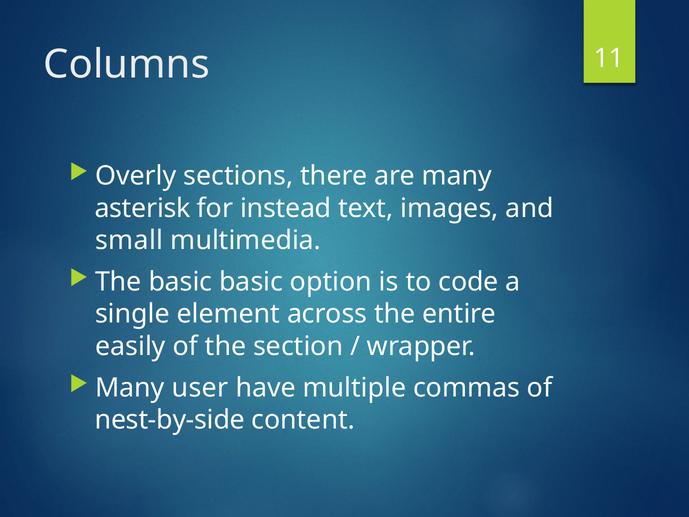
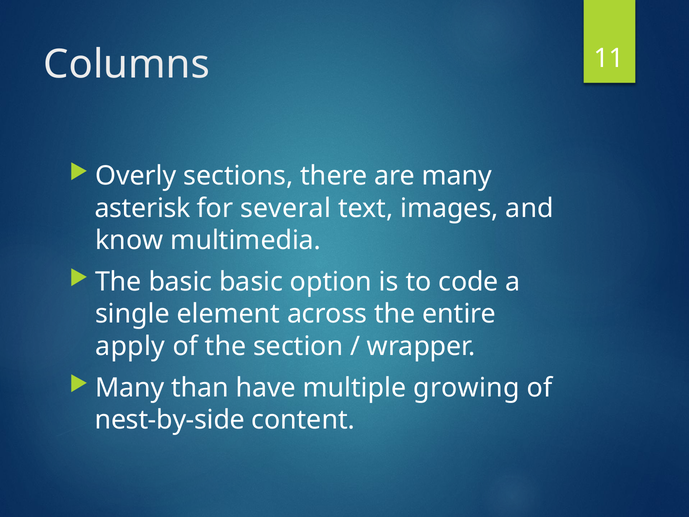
instead: instead -> several
small: small -> know
easily: easily -> apply
user: user -> than
commas: commas -> growing
